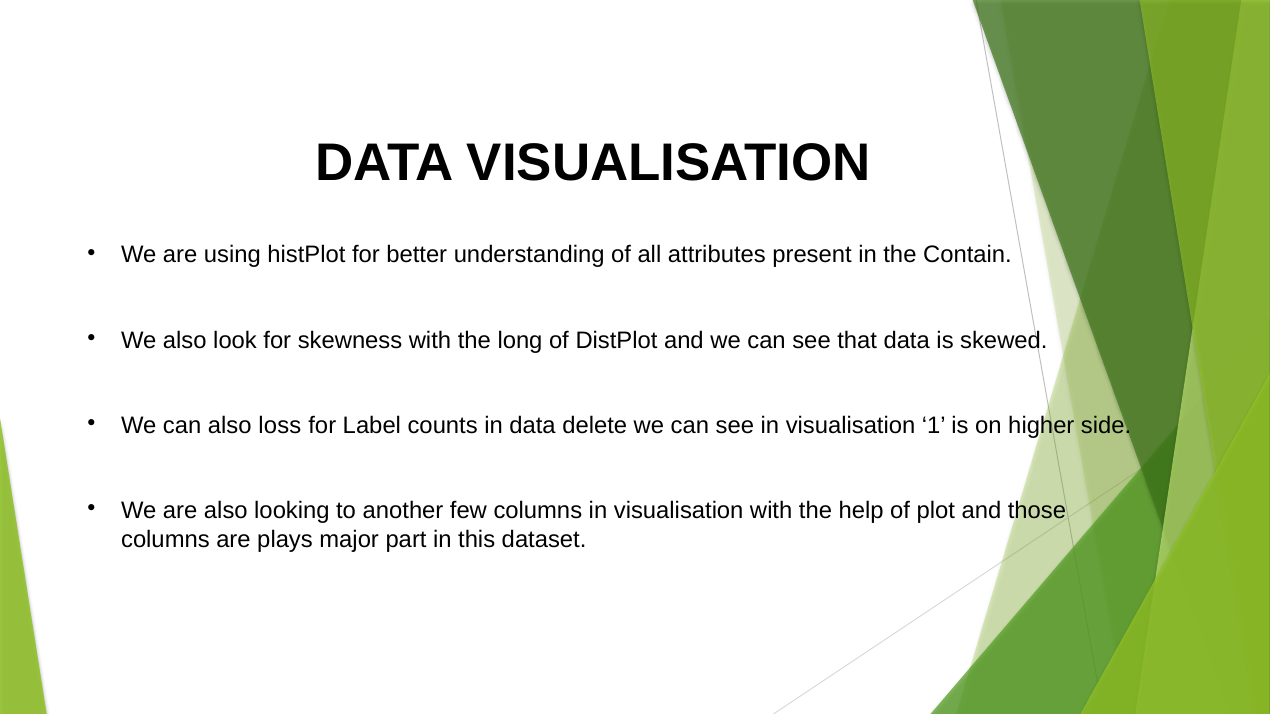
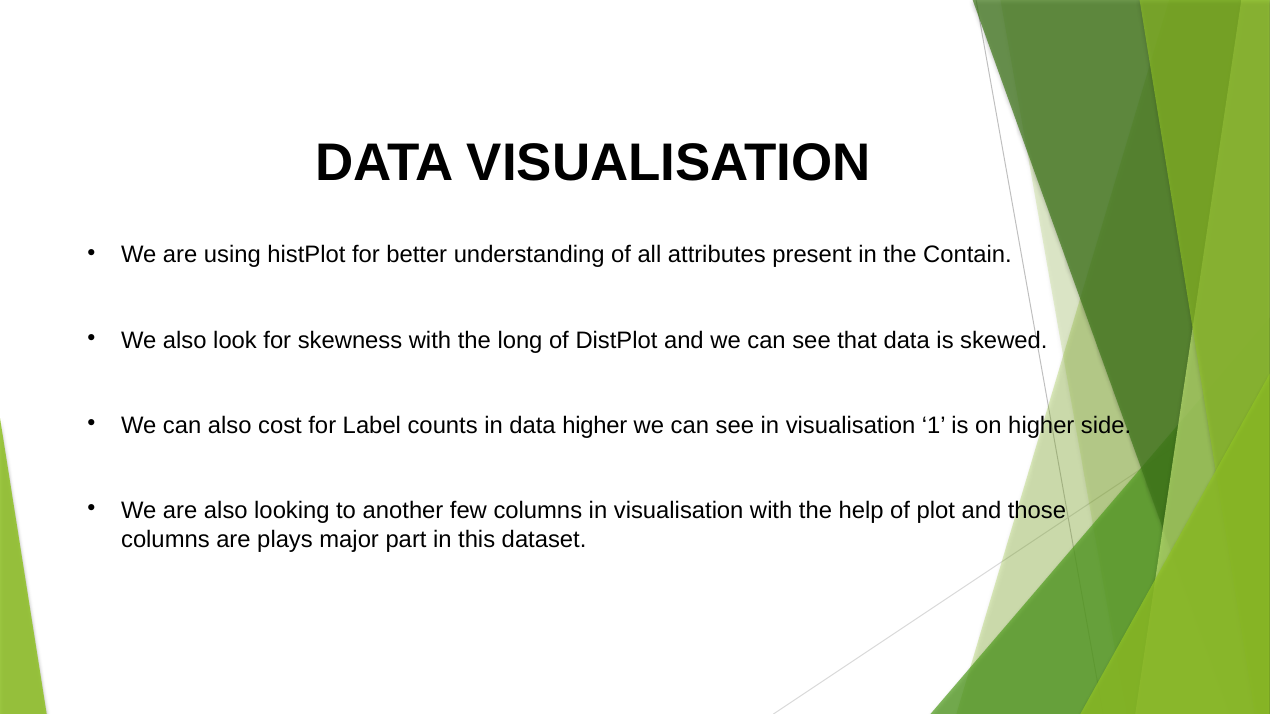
loss: loss -> cost
data delete: delete -> higher
